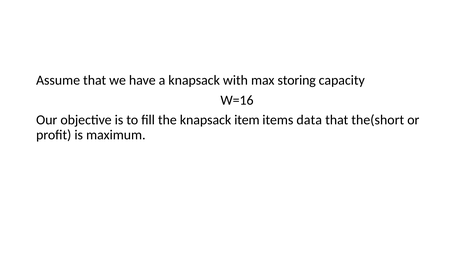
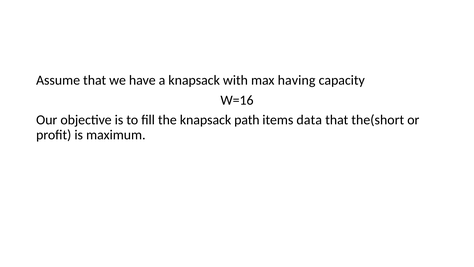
storing: storing -> having
item: item -> path
